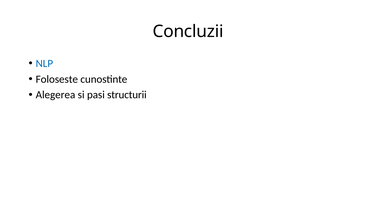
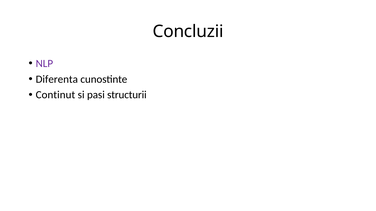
NLP colour: blue -> purple
Foloseste: Foloseste -> Diferenta
Alegerea: Alegerea -> Continut
